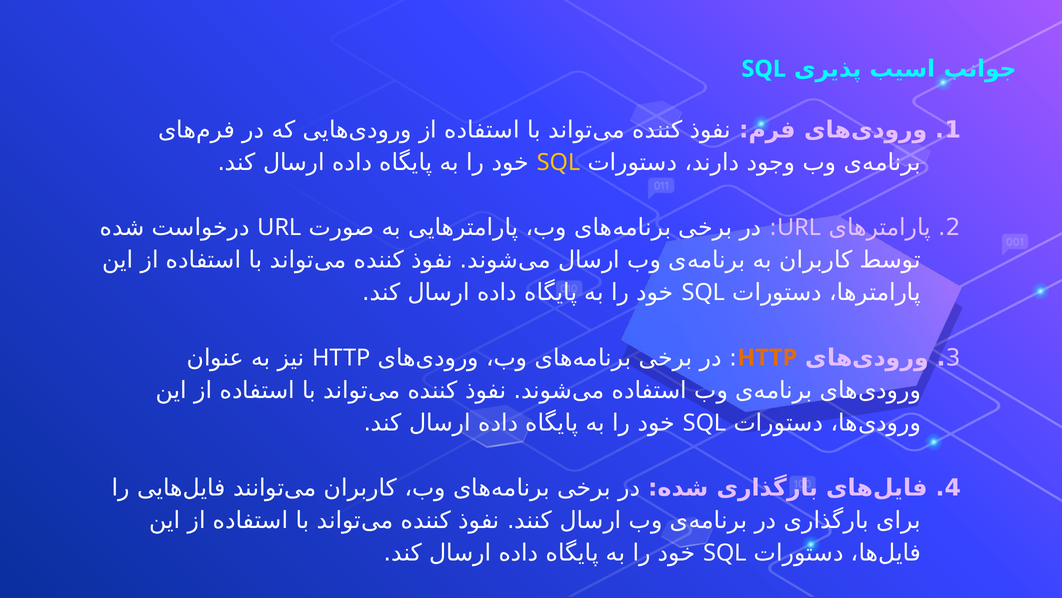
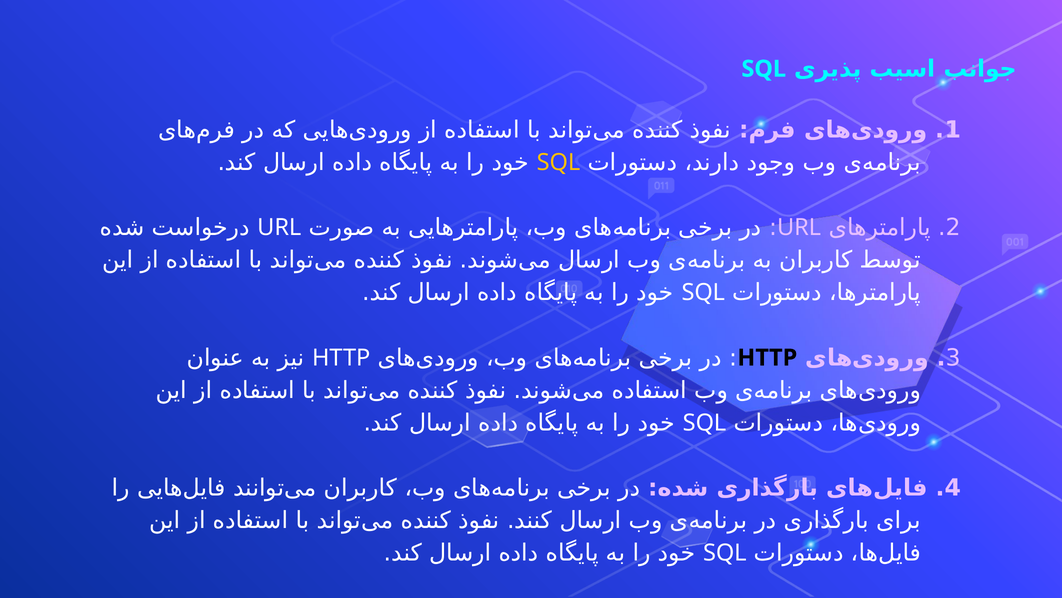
HTTP at (767, 357) colour: orange -> black
